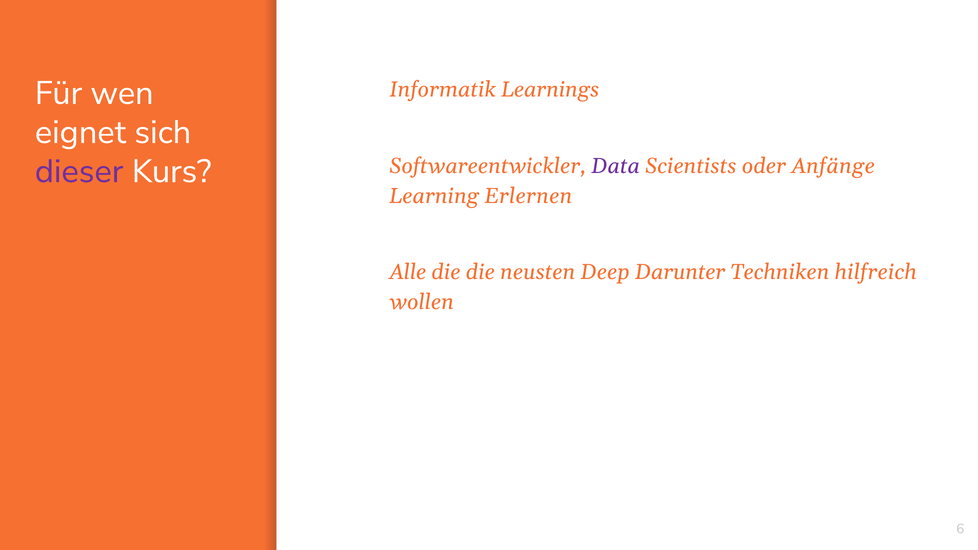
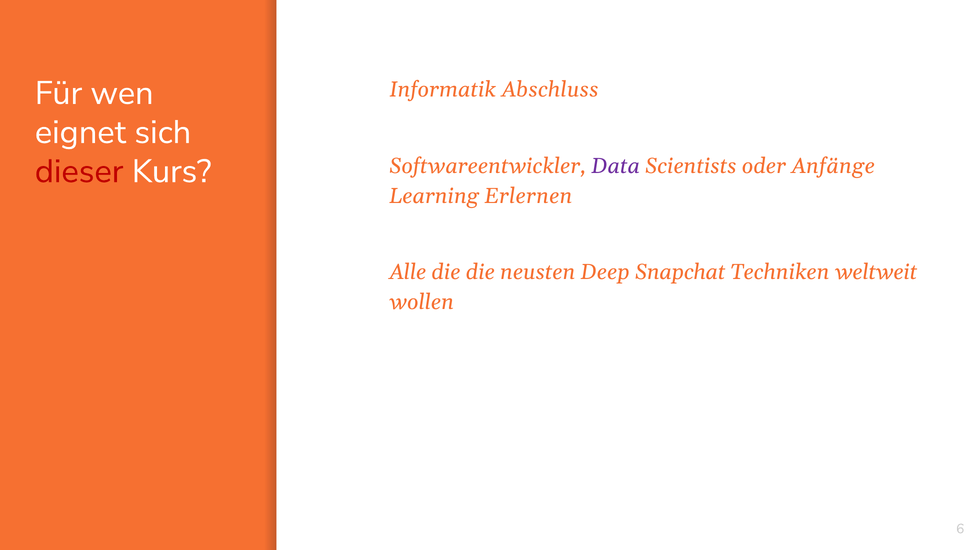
Learnings: Learnings -> Abschluss
dieser colour: purple -> red
Darunter: Darunter -> Snapchat
hilfreich: hilfreich -> weltweit
